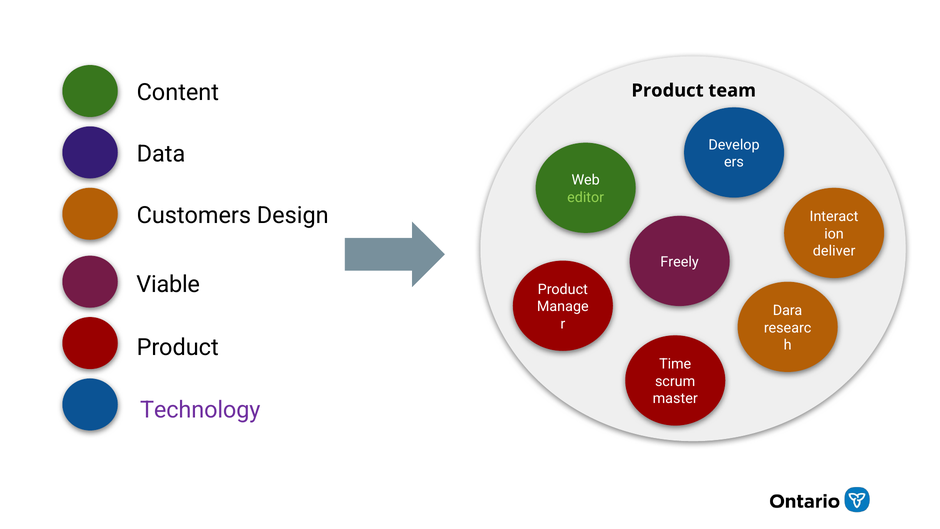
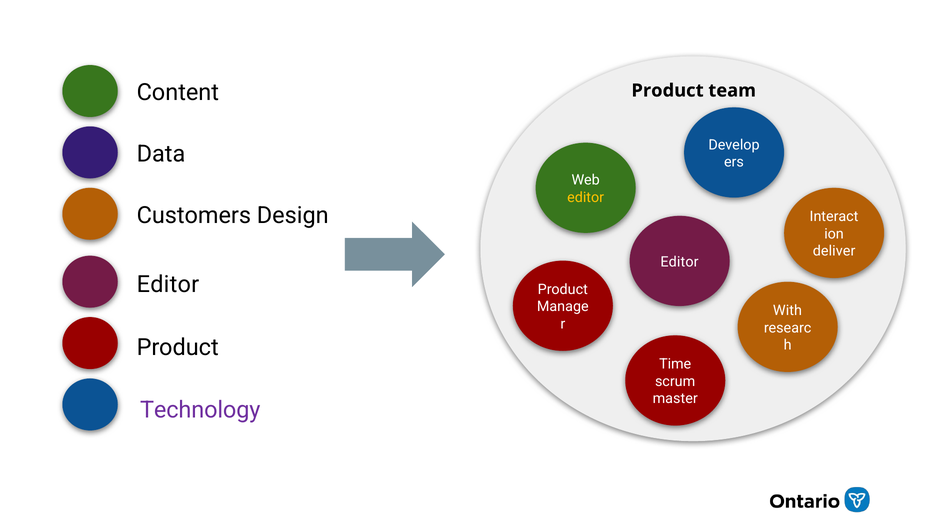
editor at (586, 197) colour: light green -> yellow
Freely at (680, 262): Freely -> Editor
Viable at (168, 285): Viable -> Editor
Dara: Dara -> With
